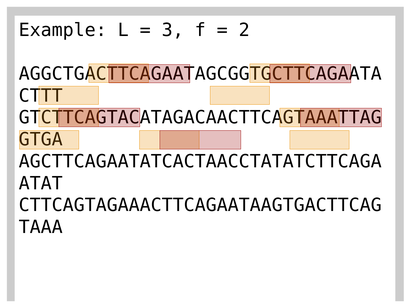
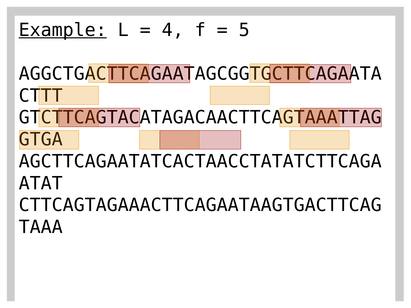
Example underline: none -> present
3: 3 -> 4
2: 2 -> 5
